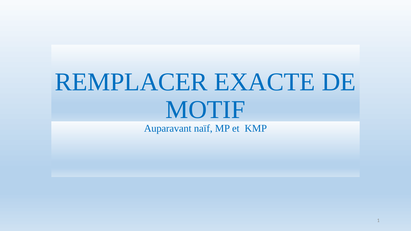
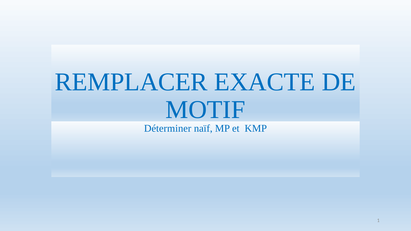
Auparavant: Auparavant -> Déterminer
